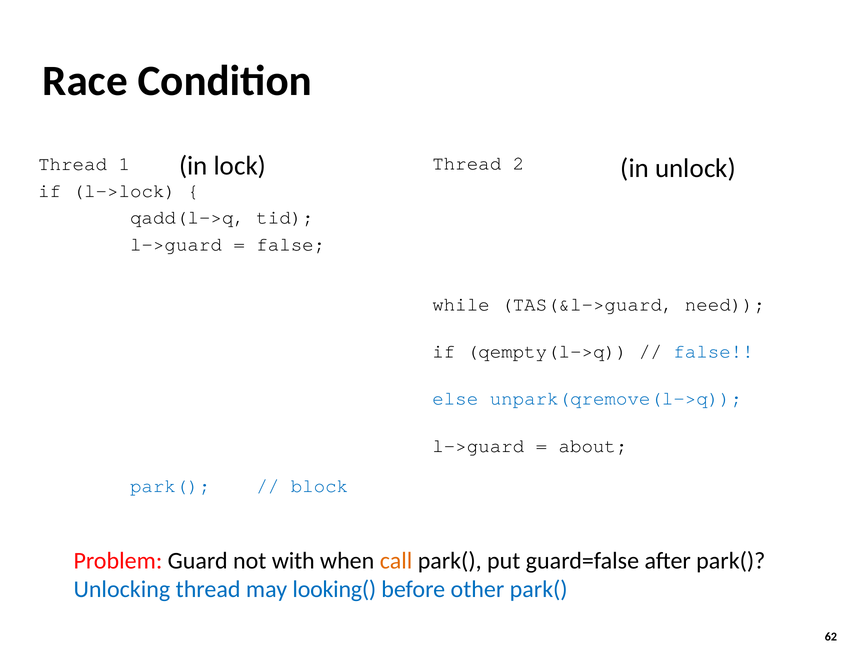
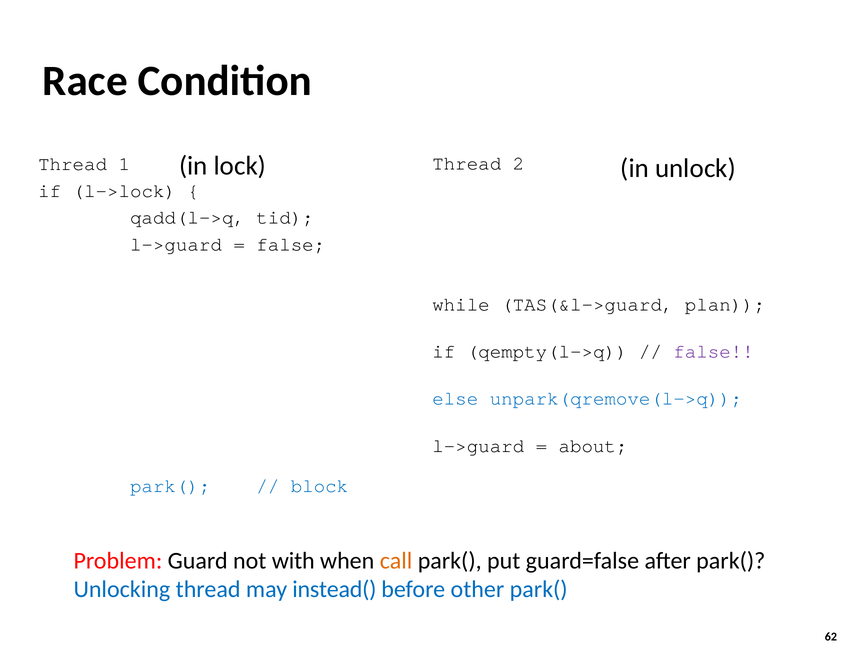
need: need -> plan
false at (714, 352) colour: blue -> purple
looking(: looking( -> instead(
